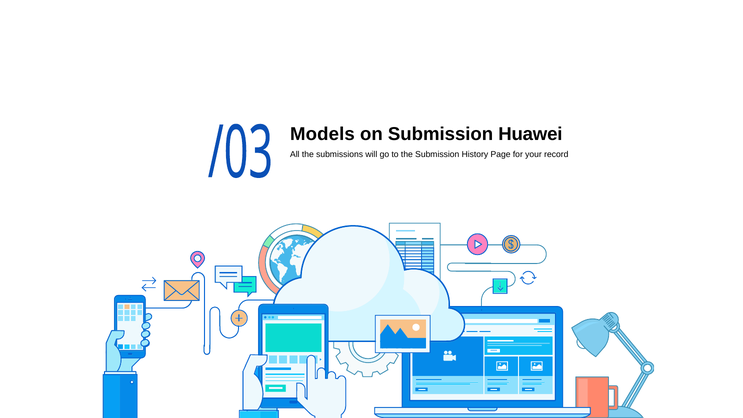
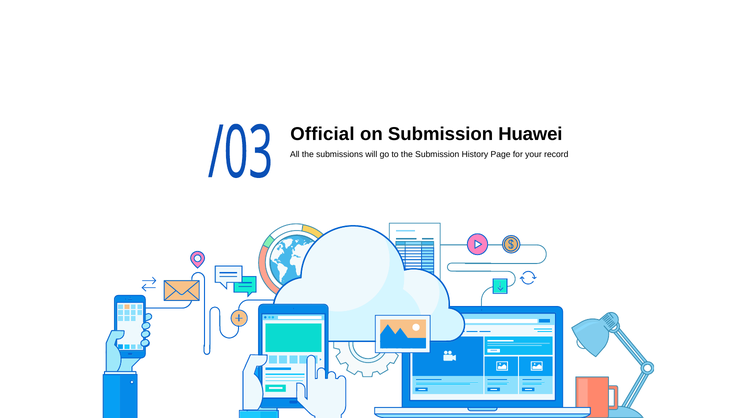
Models: Models -> Official
